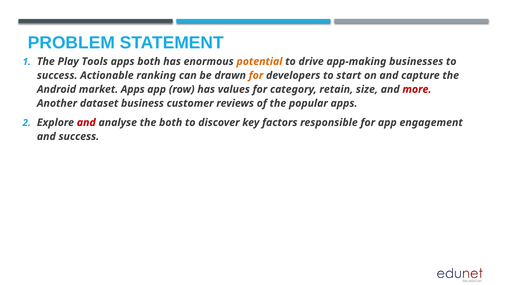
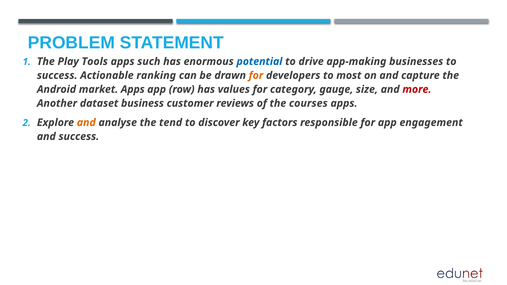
apps both: both -> such
potential colour: orange -> blue
start: start -> most
retain: retain -> gauge
popular: popular -> courses
and at (86, 123) colour: red -> orange
the both: both -> tend
